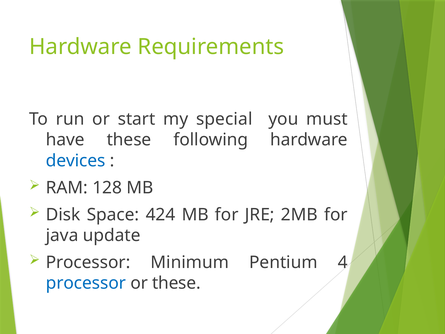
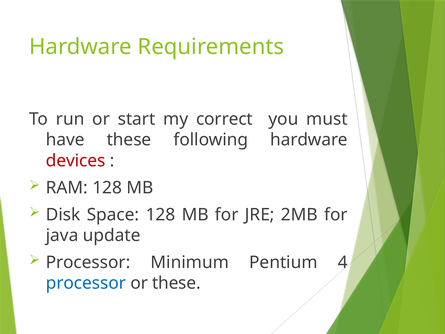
special: special -> correct
devices colour: blue -> red
Space 424: 424 -> 128
